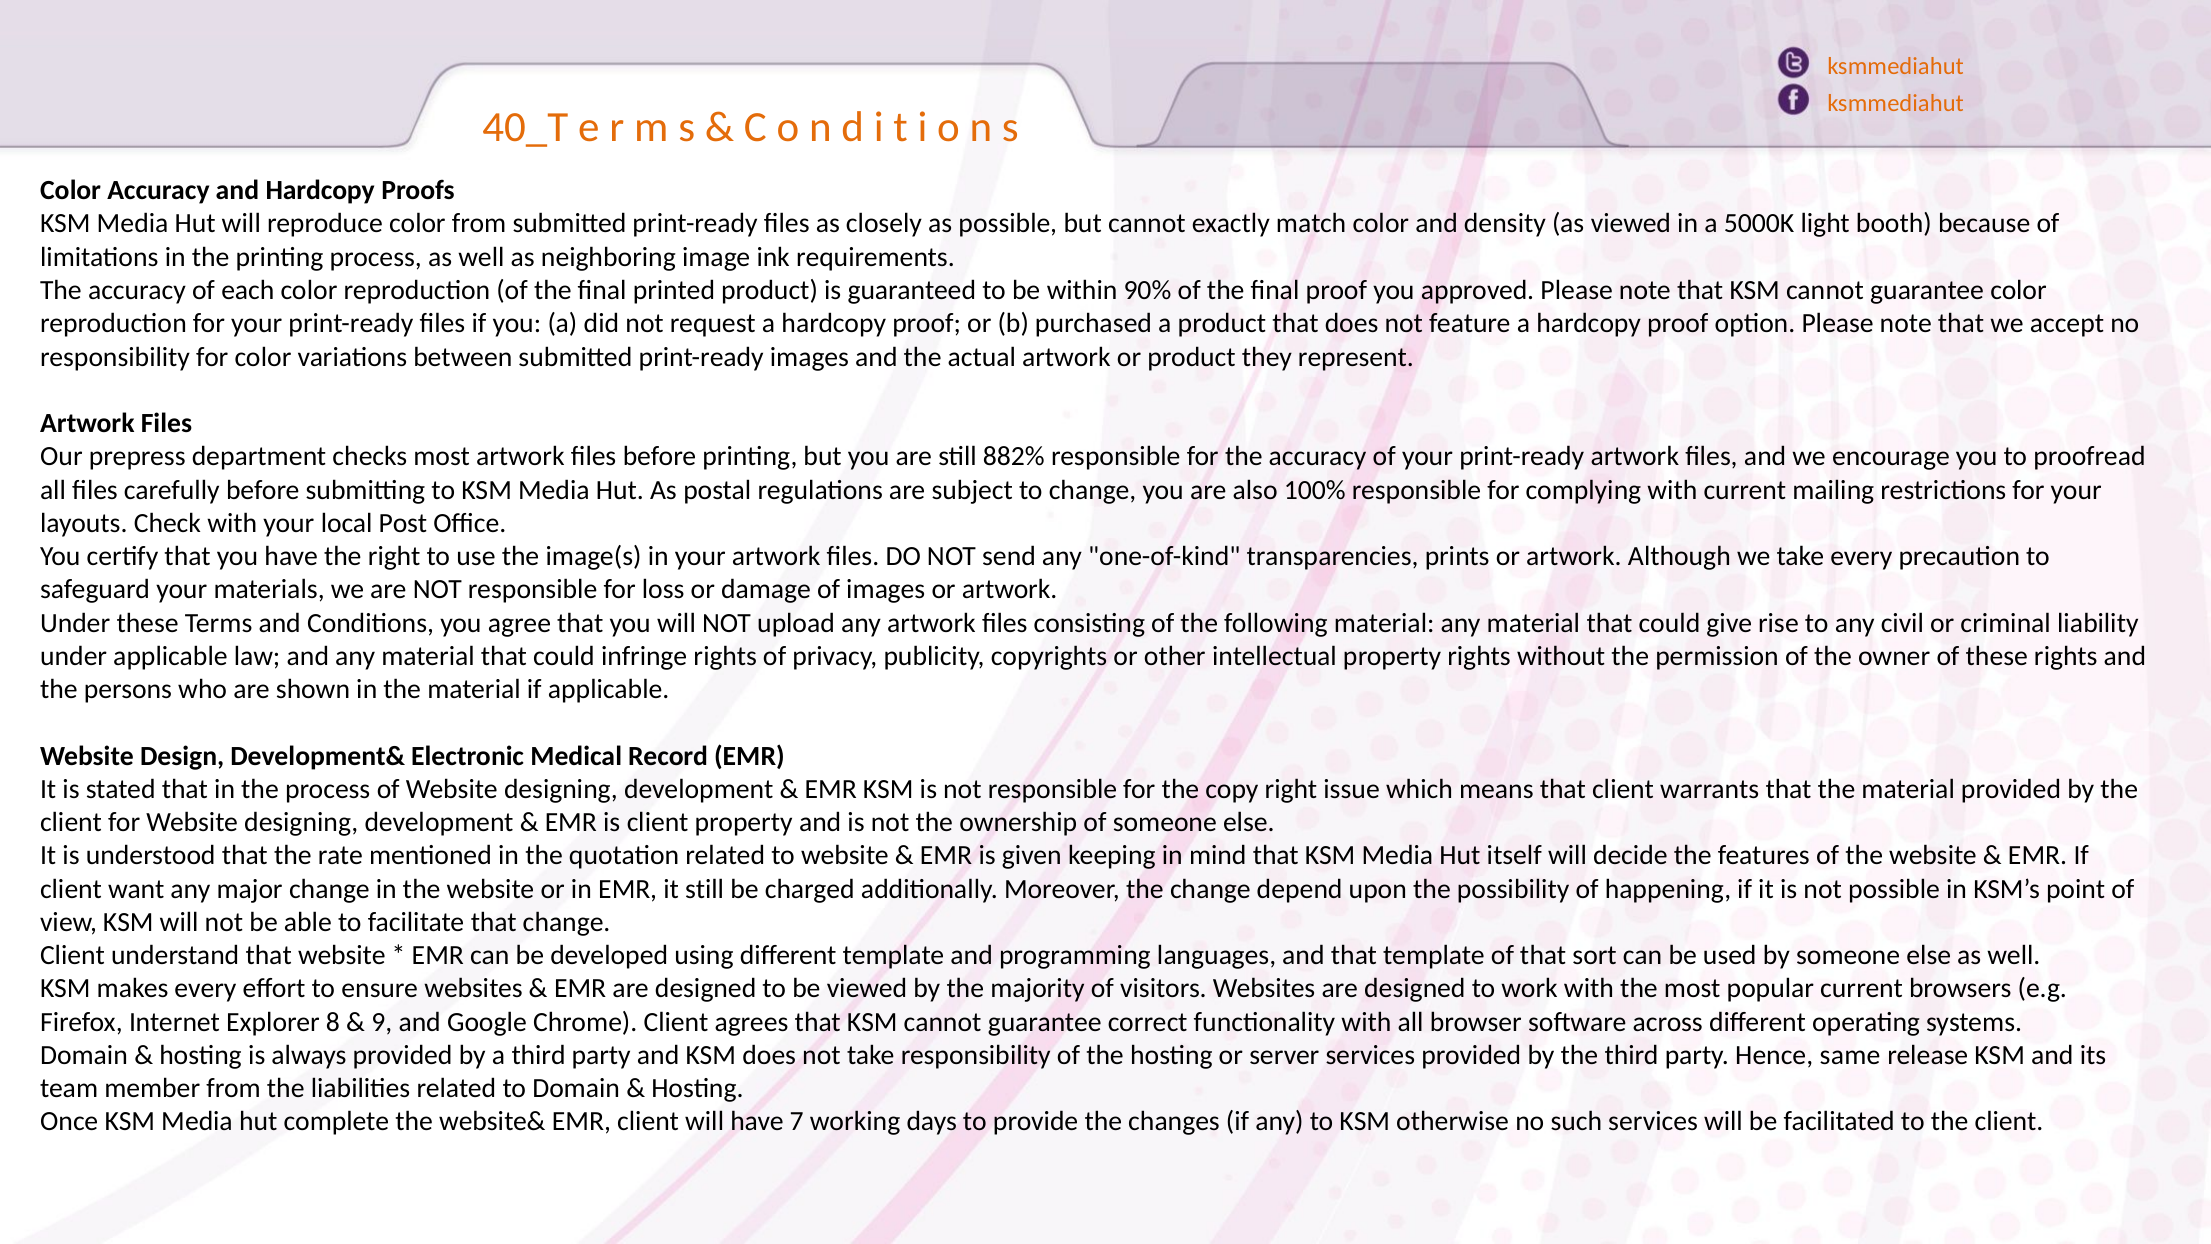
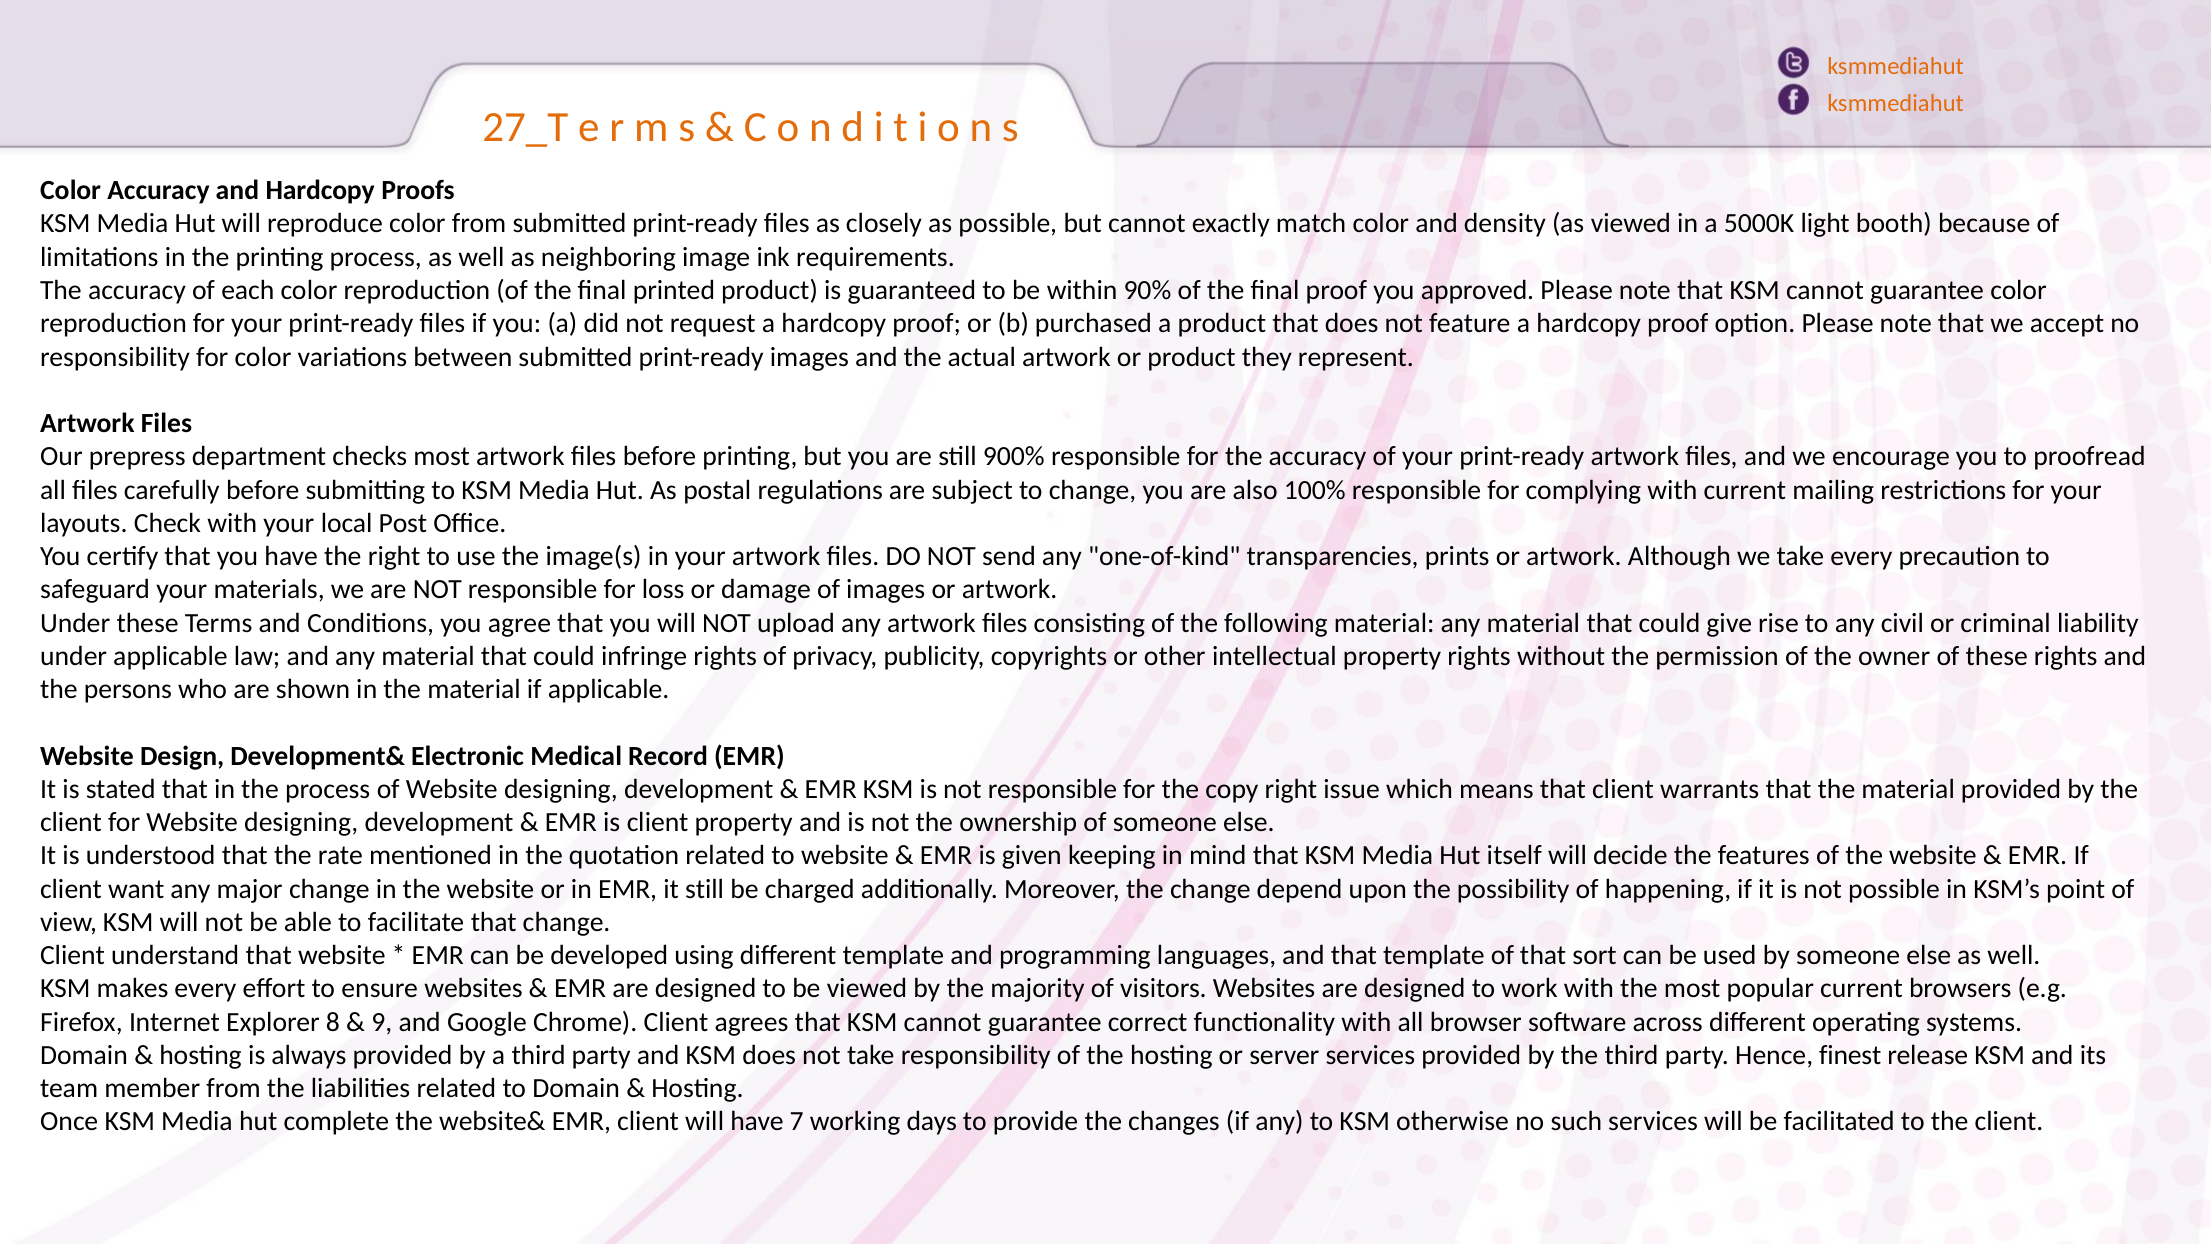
40_T: 40_T -> 27_T
882%: 882% -> 900%
same: same -> finest
